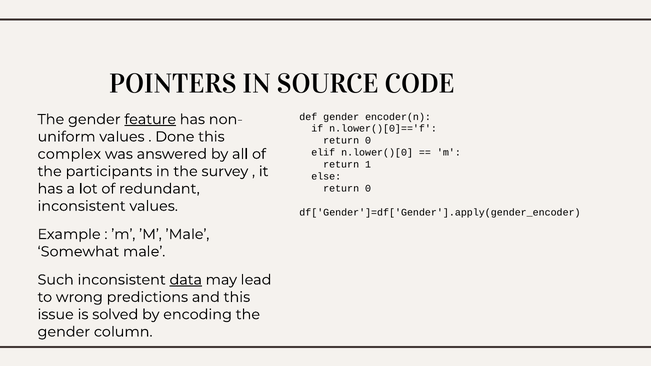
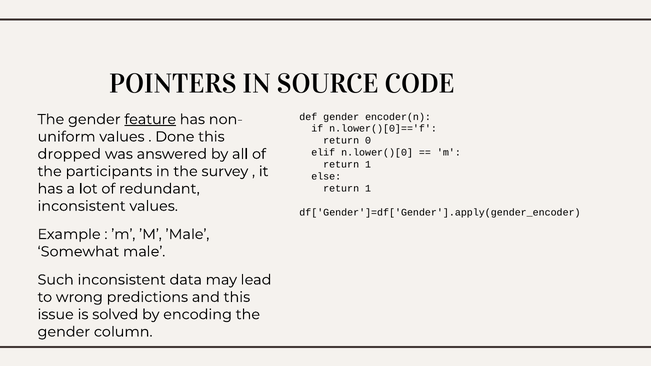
complex: complex -> dropped
0 at (368, 188): 0 -> 1
data underline: present -> none
